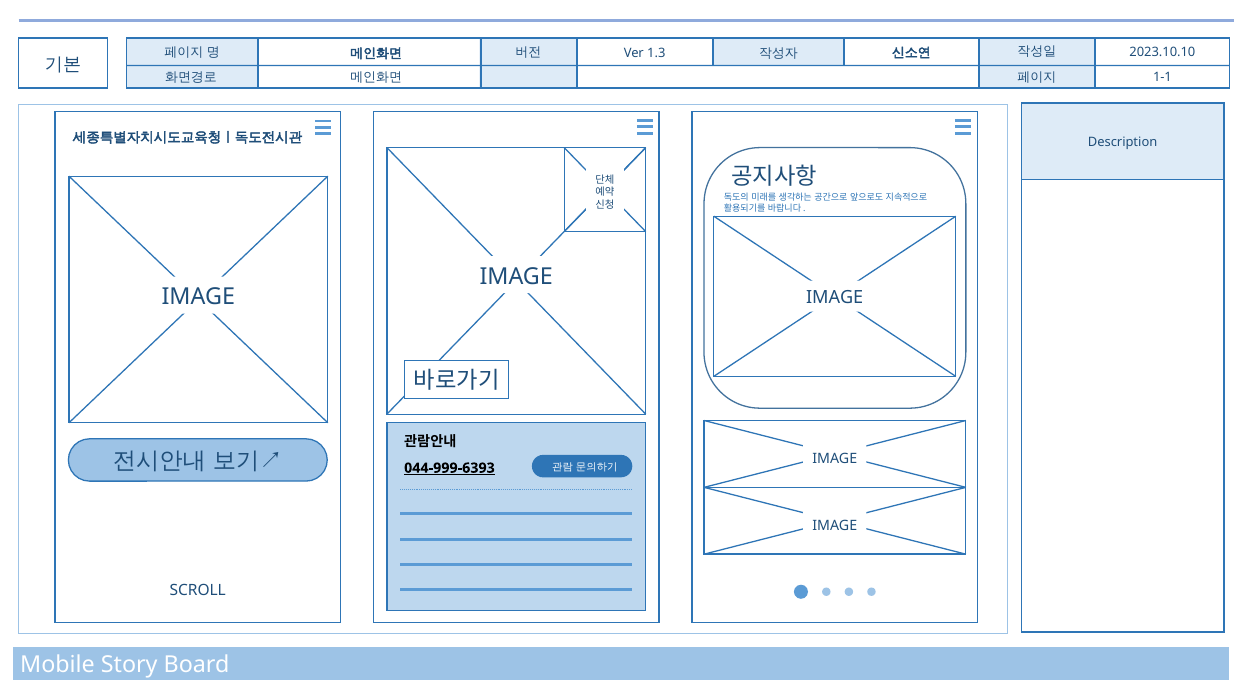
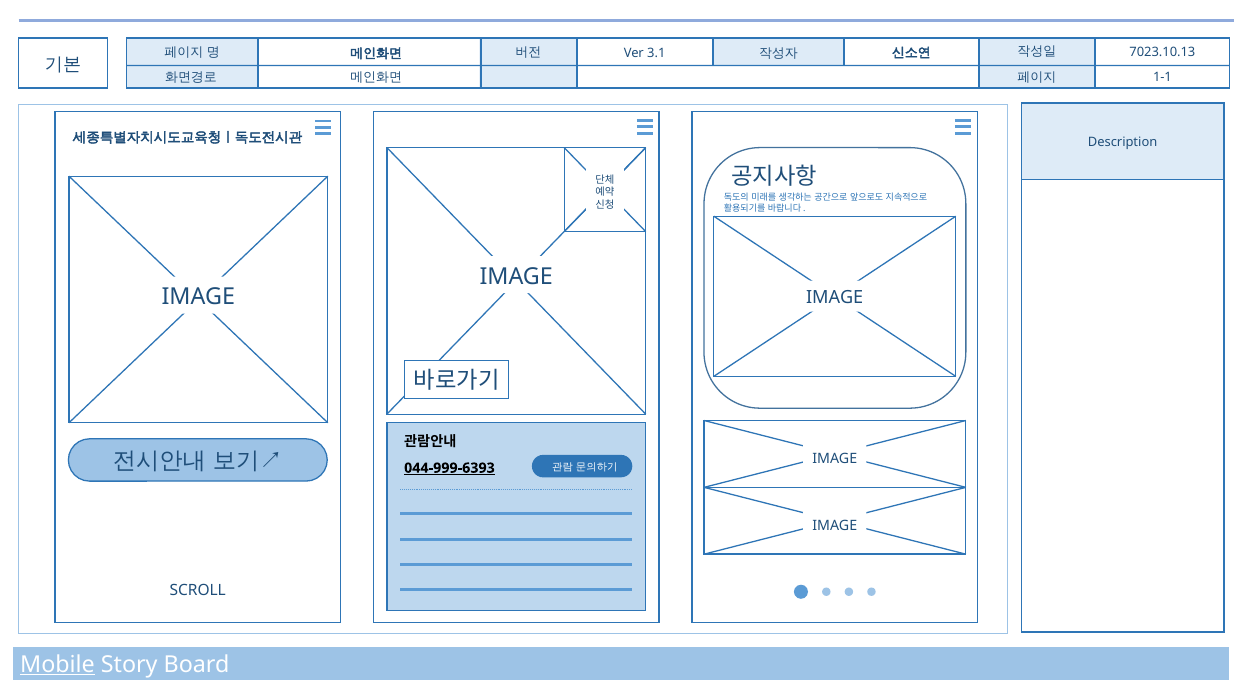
2023.10.10: 2023.10.10 -> 7023.10.13
1.3: 1.3 -> 3.1
Mobile underline: none -> present
